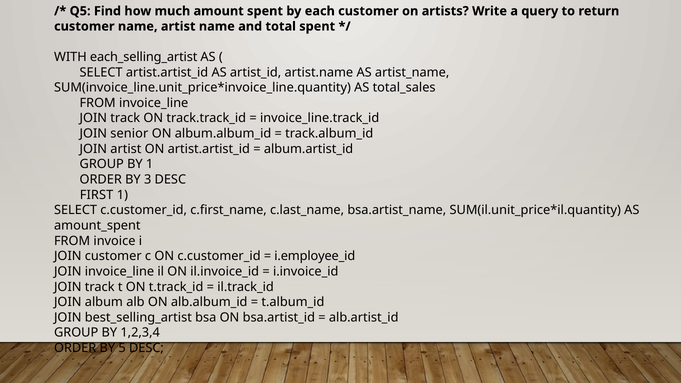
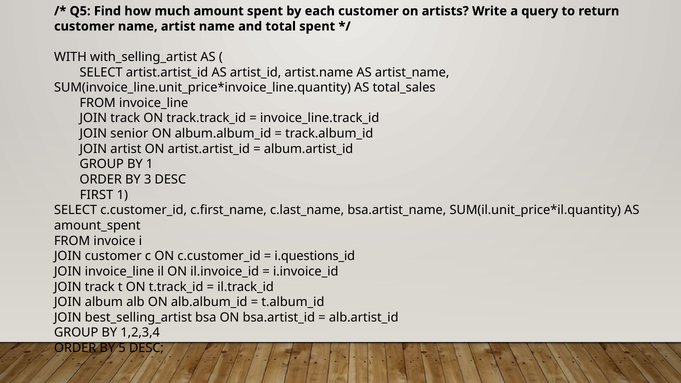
each_selling_artist: each_selling_artist -> with_selling_artist
i.employee_id: i.employee_id -> i.questions_id
